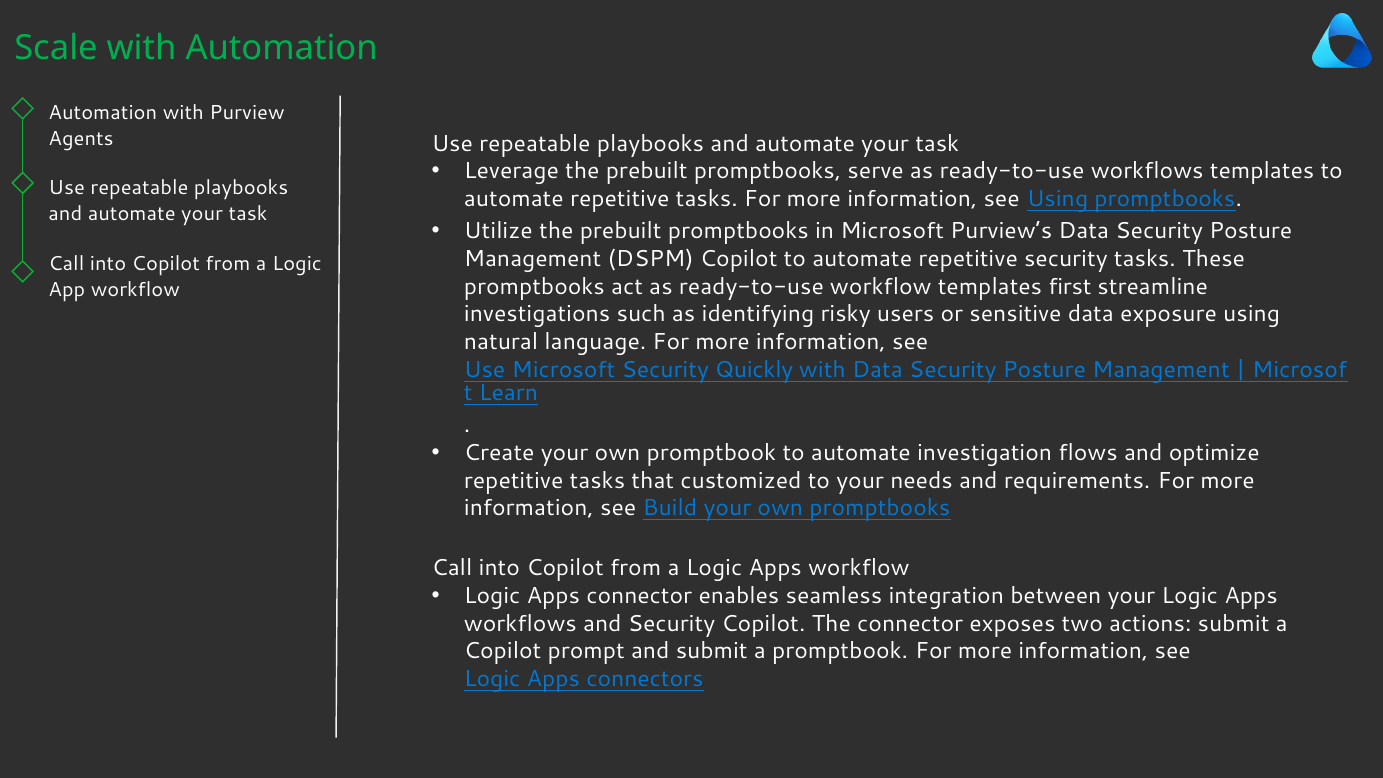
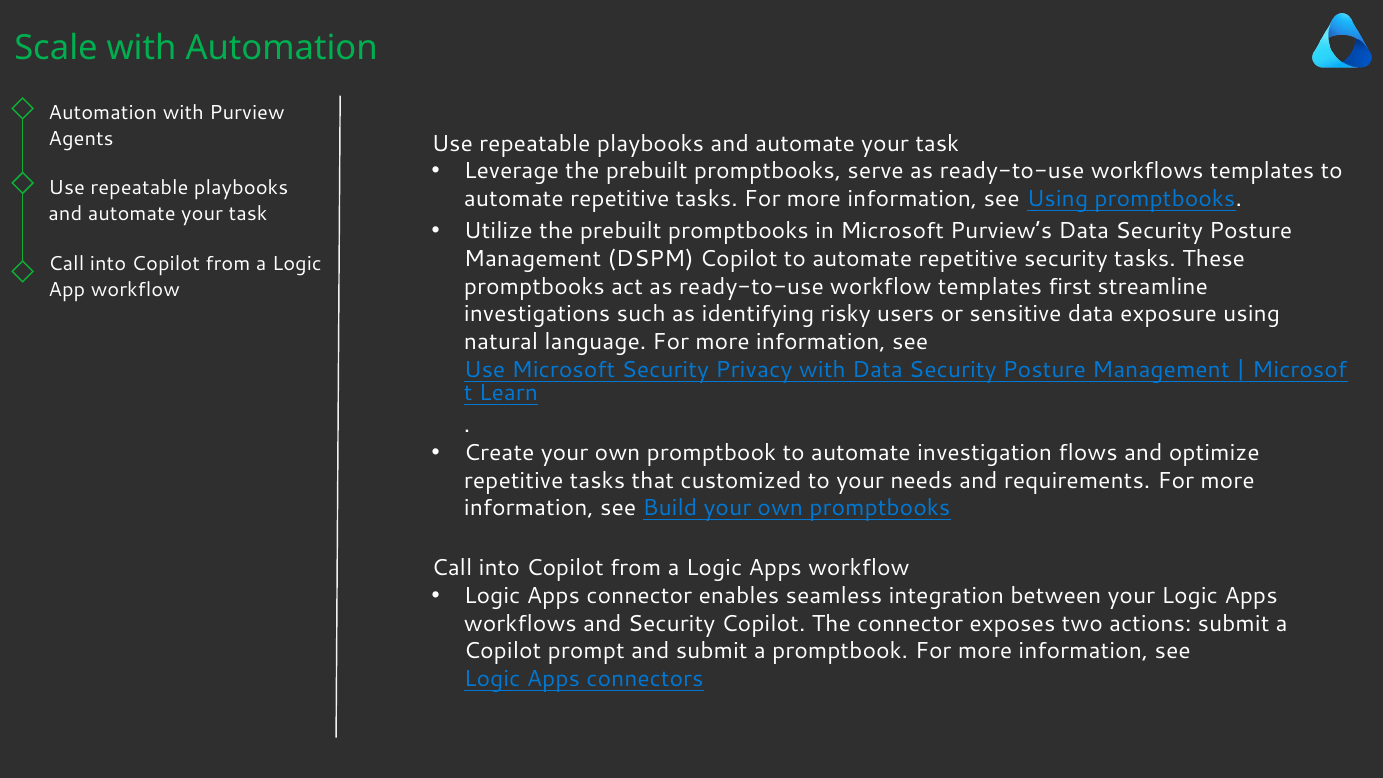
Quickly: Quickly -> Privacy
